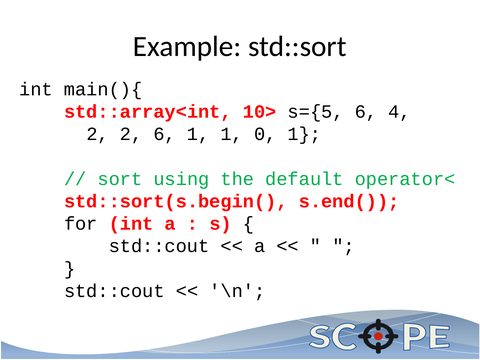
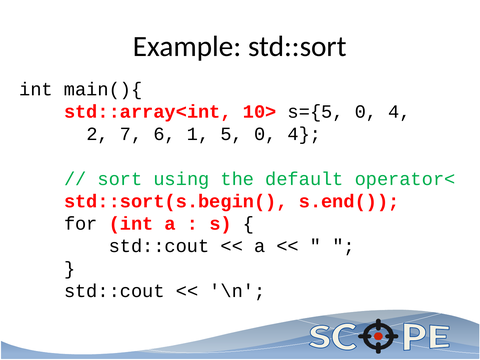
s={5 6: 6 -> 0
2 2: 2 -> 7
1 1: 1 -> 5
1 at (304, 134): 1 -> 4
